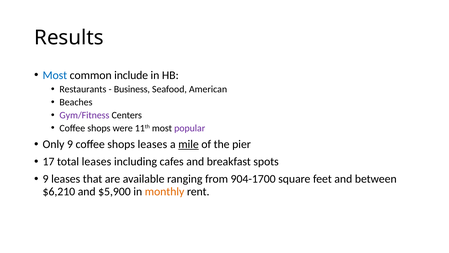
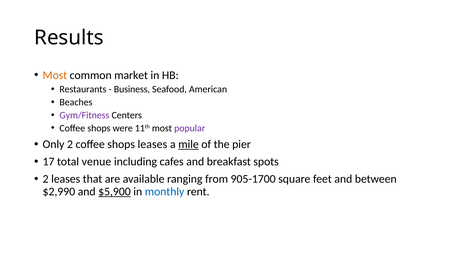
Most at (55, 75) colour: blue -> orange
include: include -> market
Only 9: 9 -> 2
total leases: leases -> venue
9 at (46, 179): 9 -> 2
904-1700: 904-1700 -> 905-1700
$6,210: $6,210 -> $2,990
$5,900 underline: none -> present
monthly colour: orange -> blue
